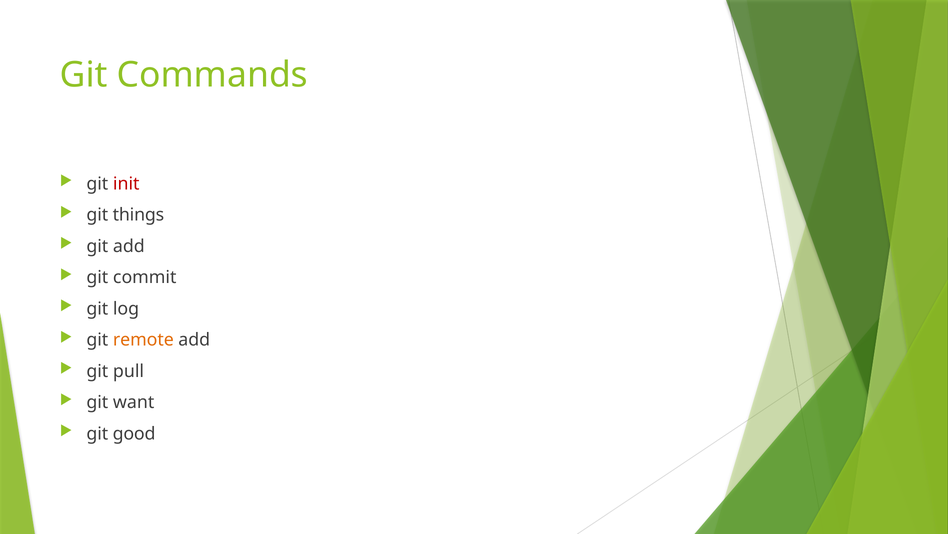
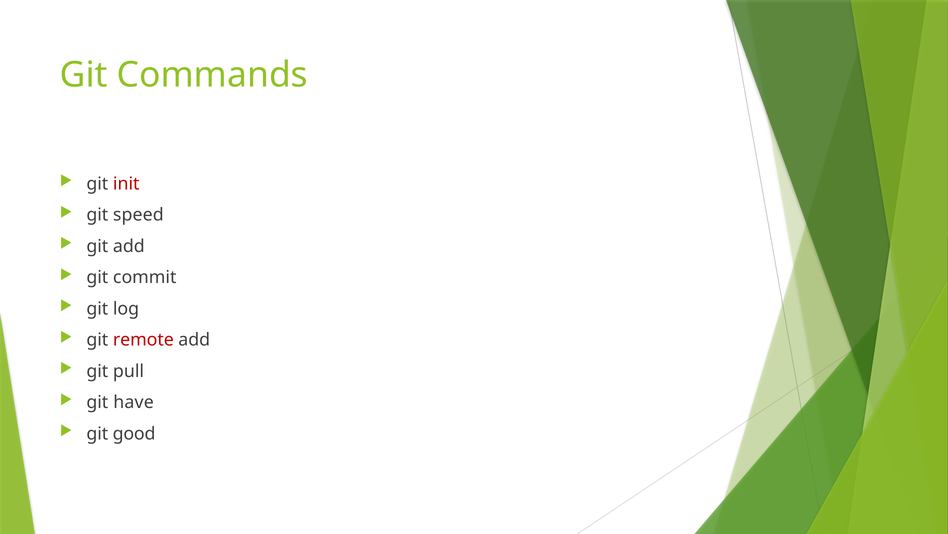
things: things -> speed
remote colour: orange -> red
want: want -> have
